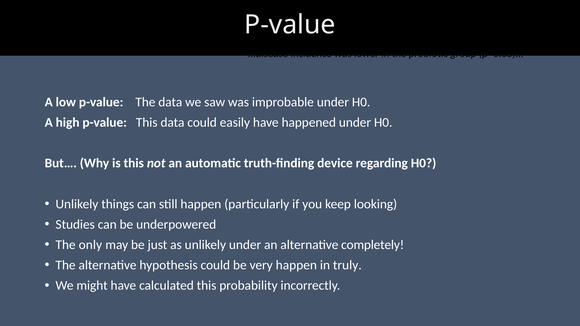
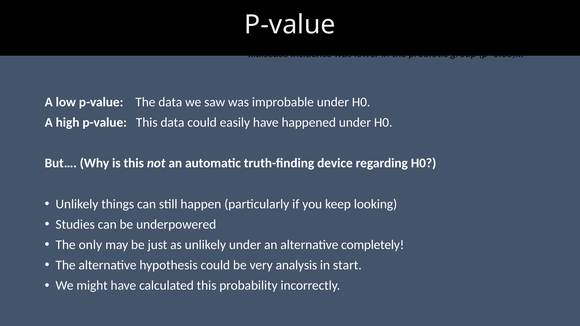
very happen: happen -> analysis
truly: truly -> start
